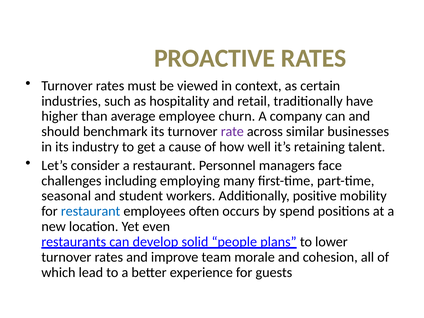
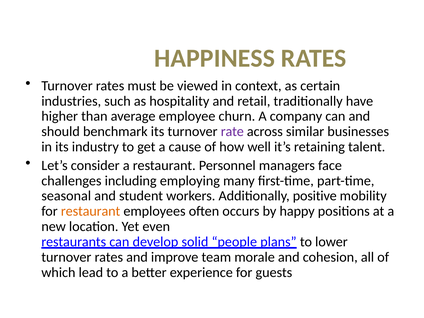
PROACTIVE: PROACTIVE -> HAPPINESS
restaurant at (91, 211) colour: blue -> orange
spend: spend -> happy
